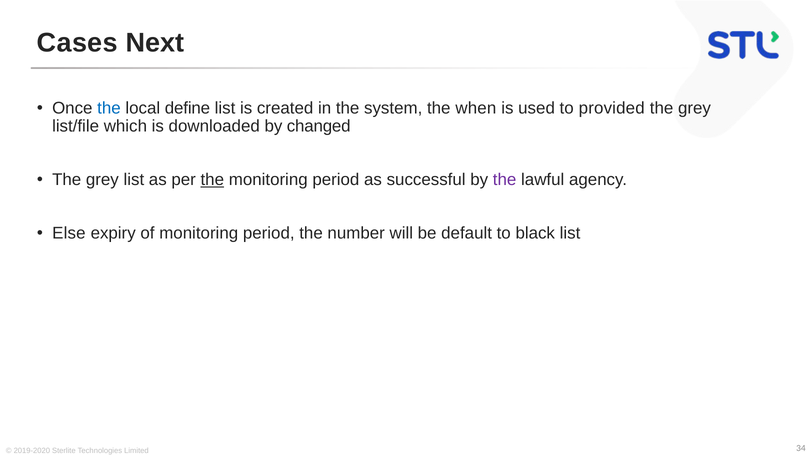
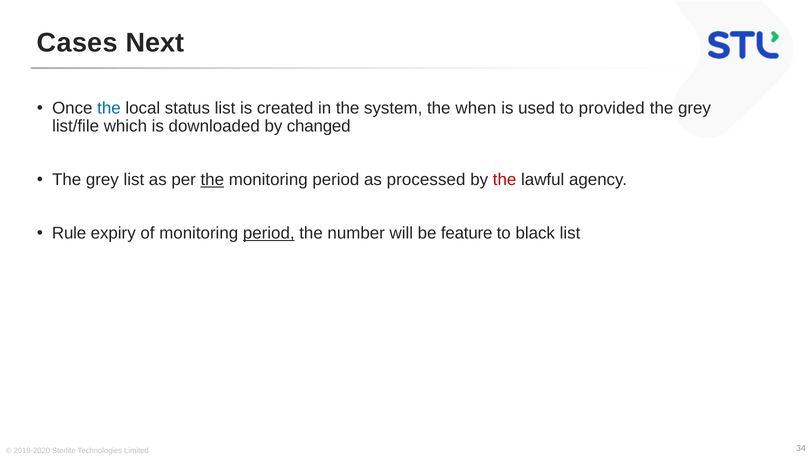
define: define -> status
successful: successful -> processed
the at (505, 180) colour: purple -> red
Else: Else -> Rule
period at (269, 233) underline: none -> present
default: default -> feature
